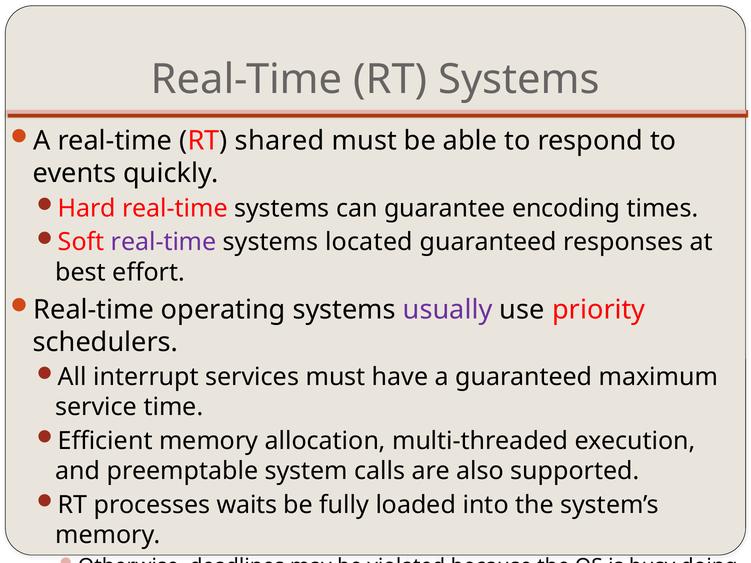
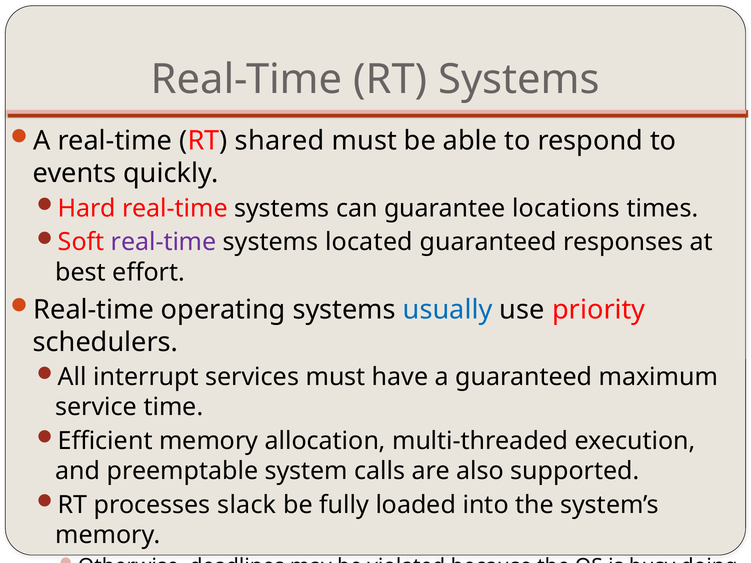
encoding: encoding -> locations
usually colour: purple -> blue
waits: waits -> slack
